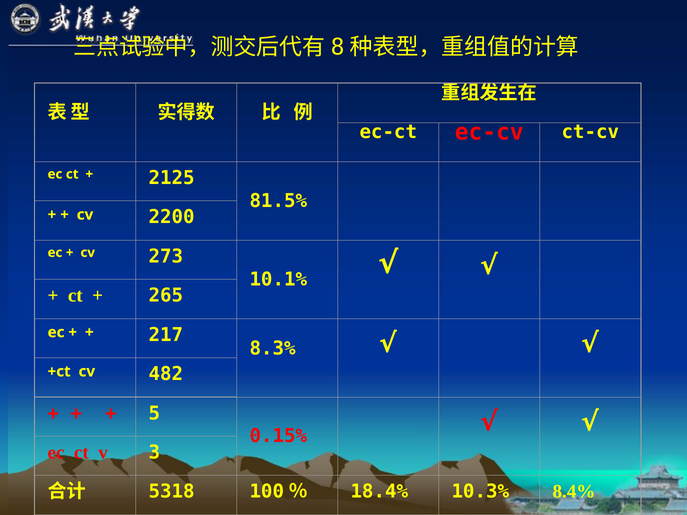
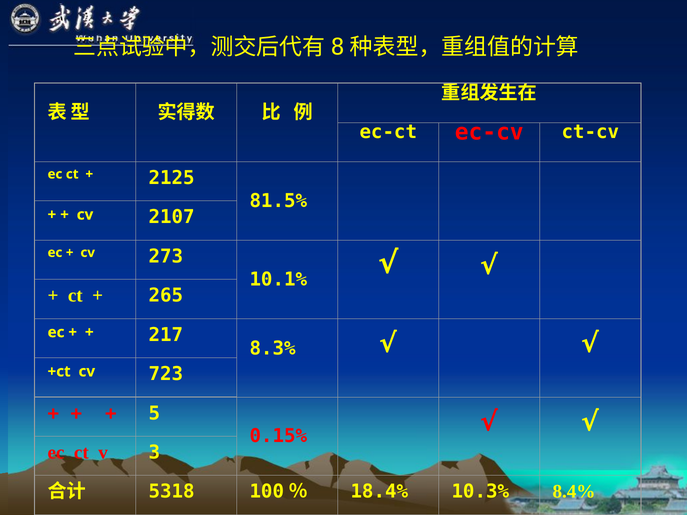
2200: 2200 -> 2107
482: 482 -> 723
